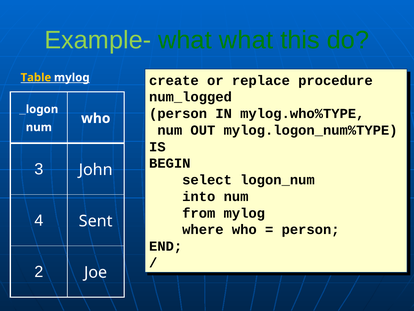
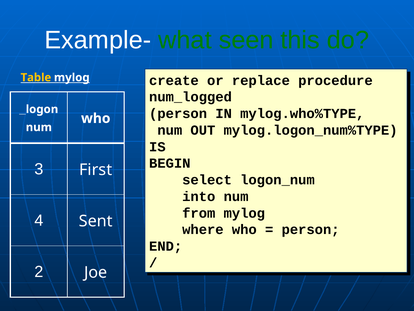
Example- colour: light green -> white
what what: what -> seen
John: John -> First
